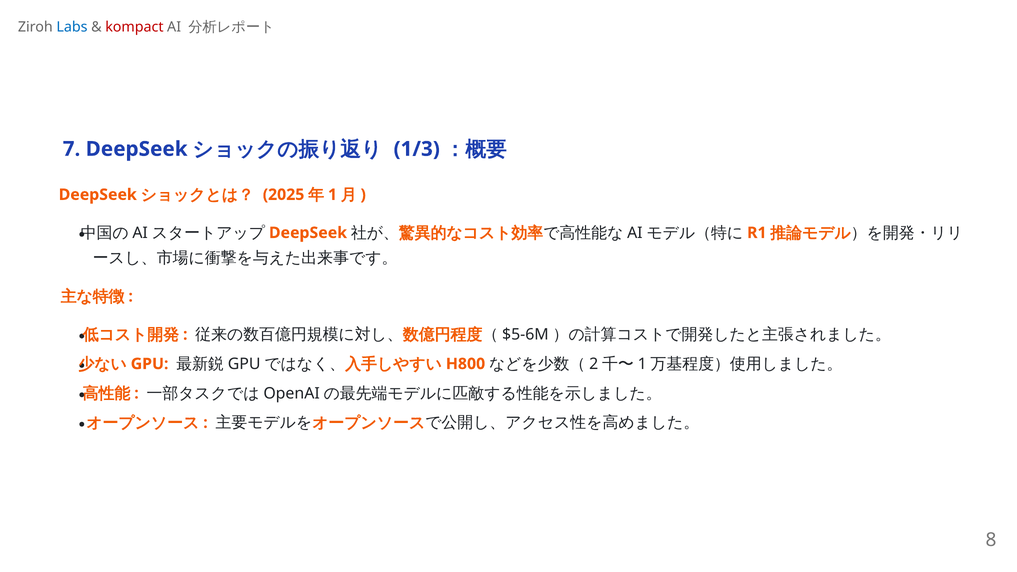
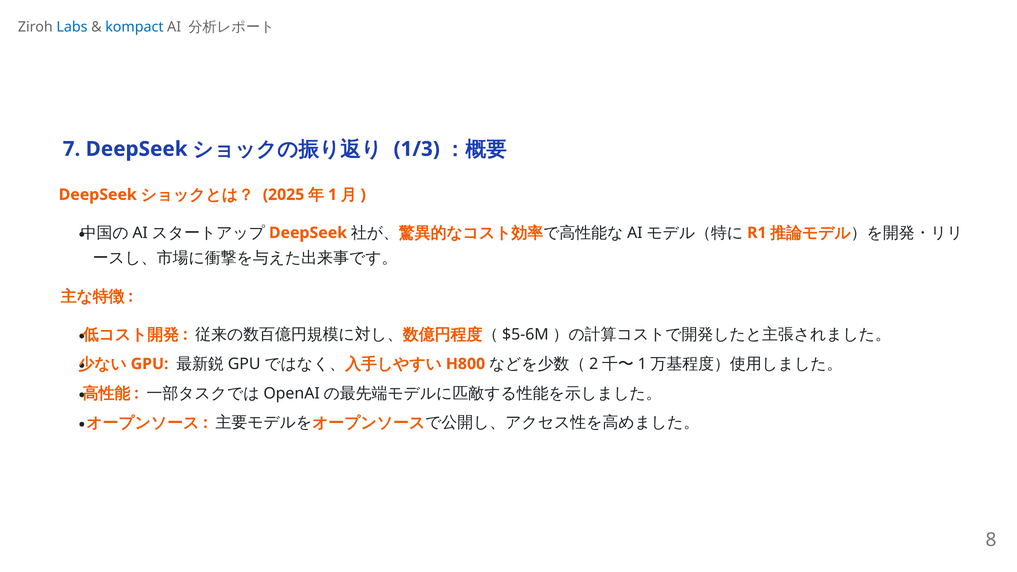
kompact colour: red -> blue
